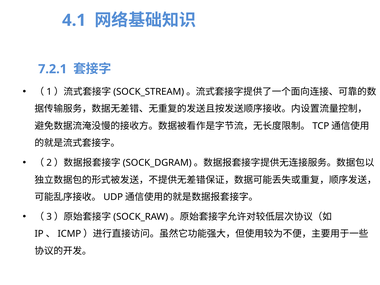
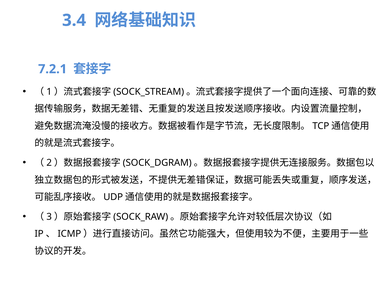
4.1: 4.1 -> 3.4
